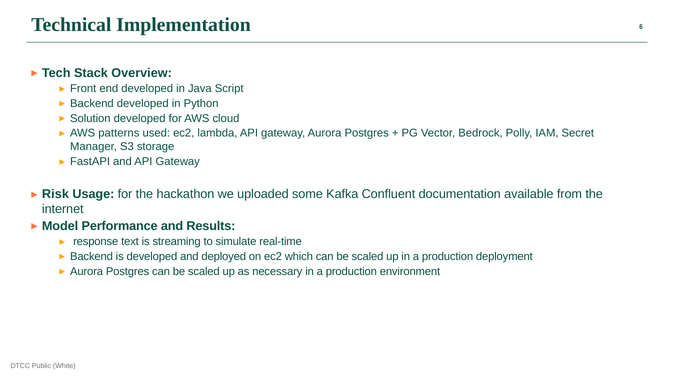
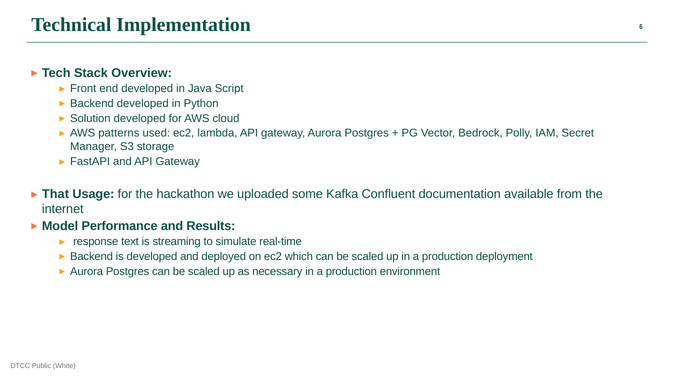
Risk: Risk -> That
